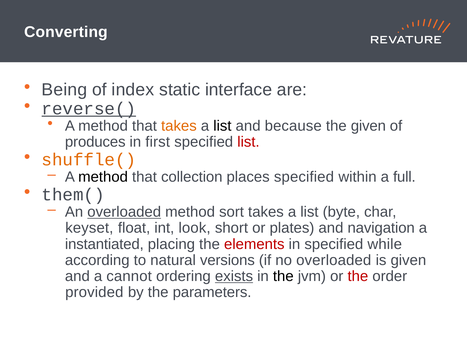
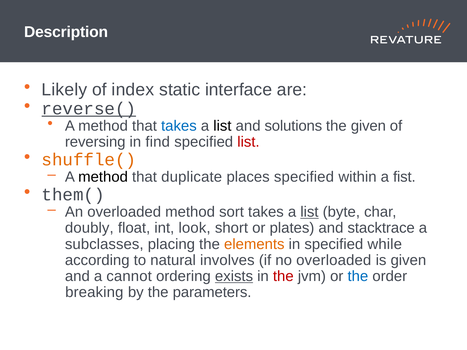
Converting: Converting -> Description
Being: Being -> Likely
takes at (179, 126) colour: orange -> blue
because: because -> solutions
produces: produces -> reversing
first: first -> find
collection: collection -> duplicate
full: full -> fist
overloaded at (124, 212) underline: present -> none
list at (309, 212) underline: none -> present
keyset: keyset -> doubly
navigation: navigation -> stacktrace
instantiated: instantiated -> subclasses
elements colour: red -> orange
versions: versions -> involves
the at (283, 276) colour: black -> red
the at (358, 276) colour: red -> blue
provided: provided -> breaking
